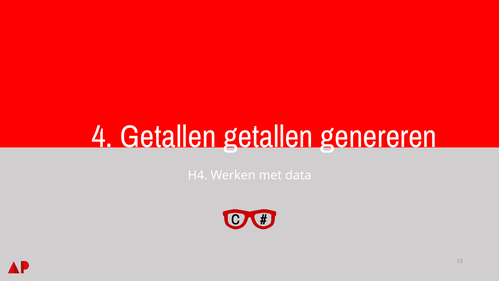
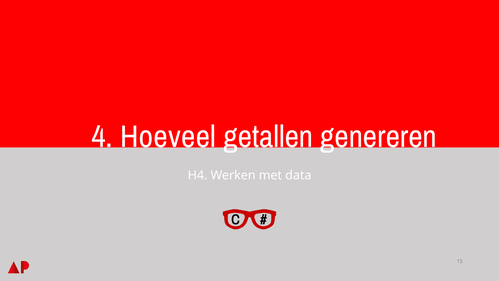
4 Getallen: Getallen -> Hoeveel
